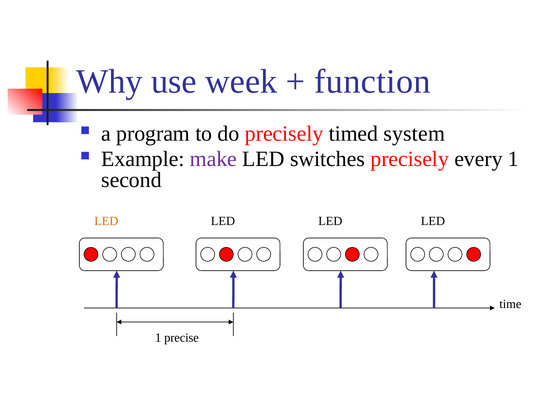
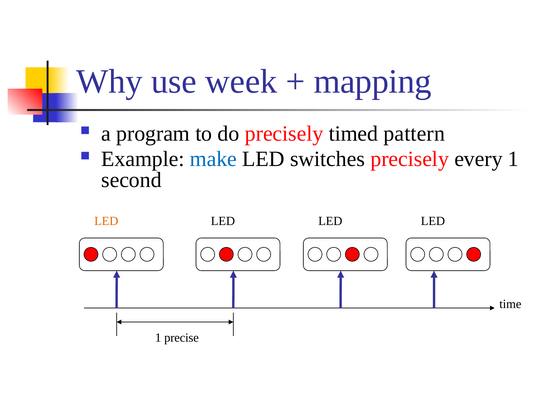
function: function -> mapping
system: system -> pattern
make colour: purple -> blue
